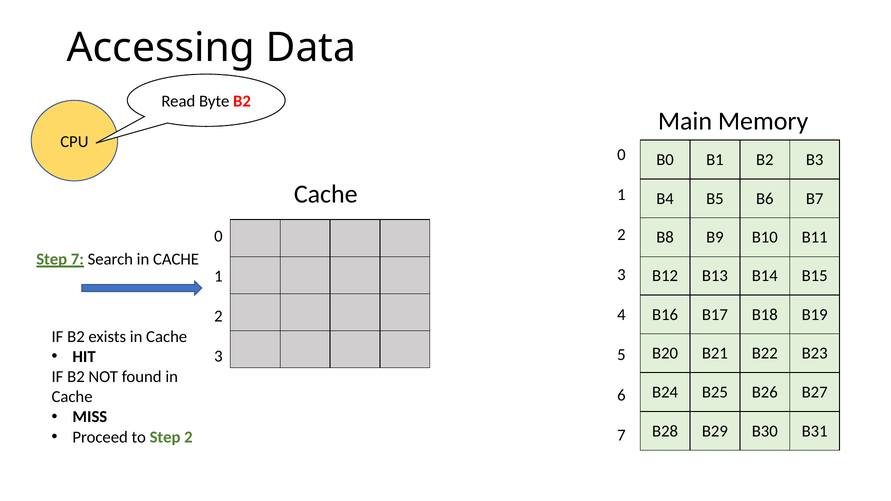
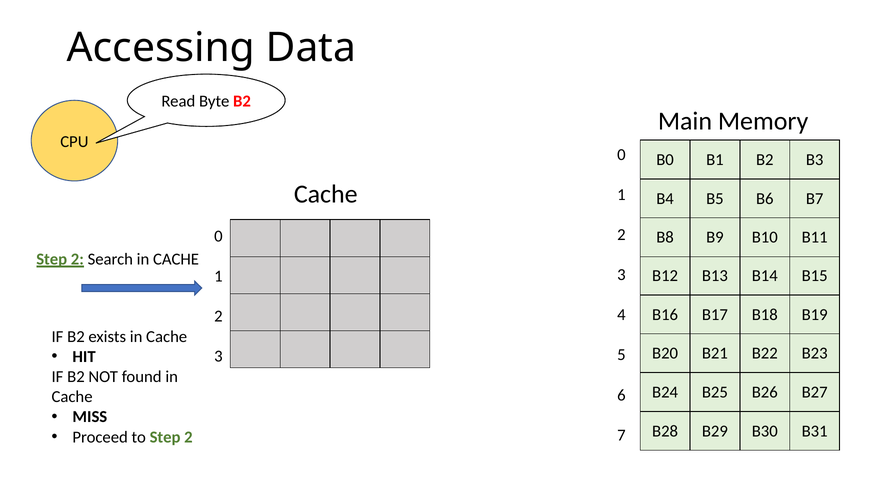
7 at (77, 259): 7 -> 2
